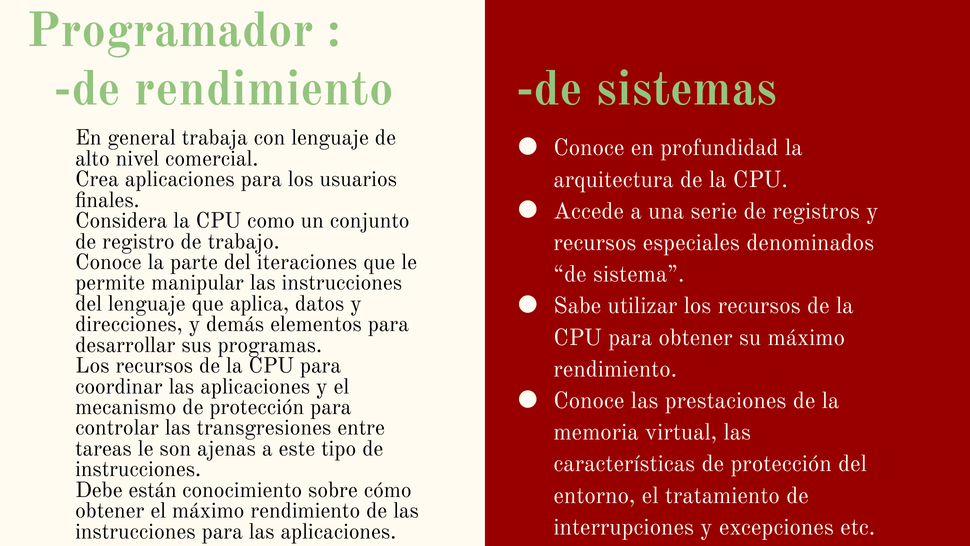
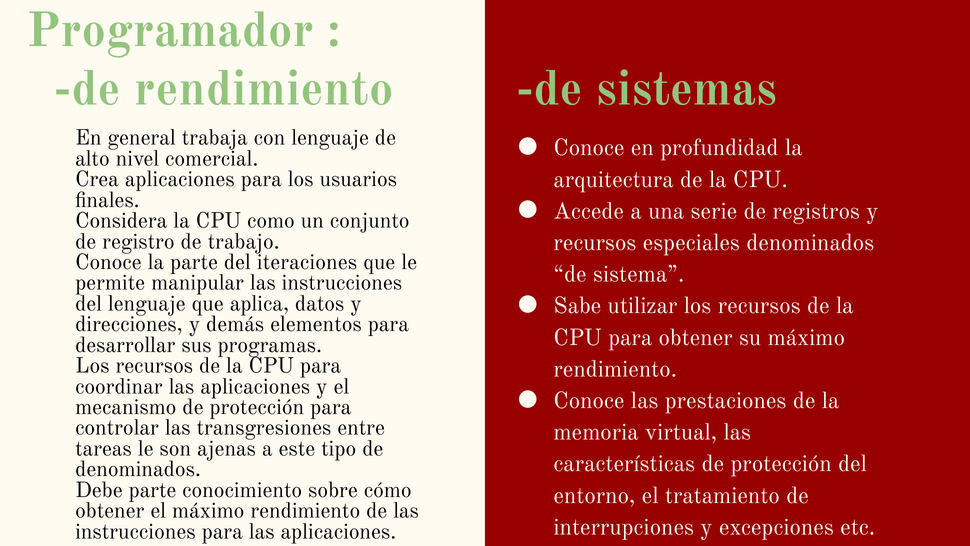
instrucciones at (138, 469): instrucciones -> denominados
Debe están: están -> parte
